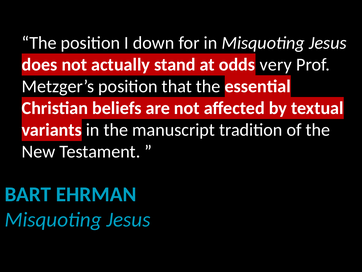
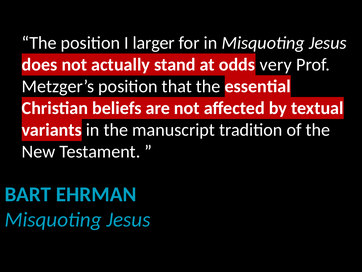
down: down -> larger
